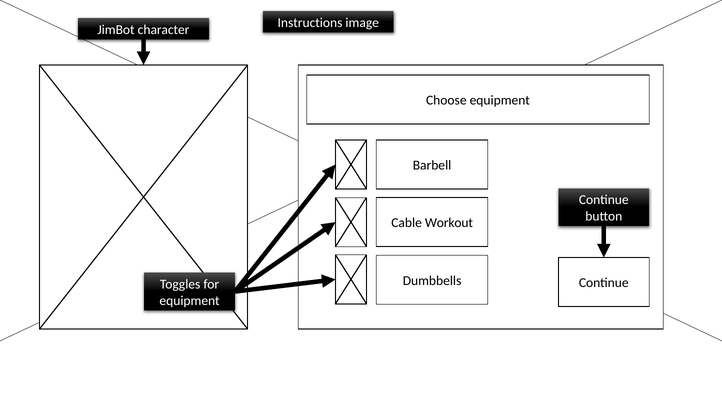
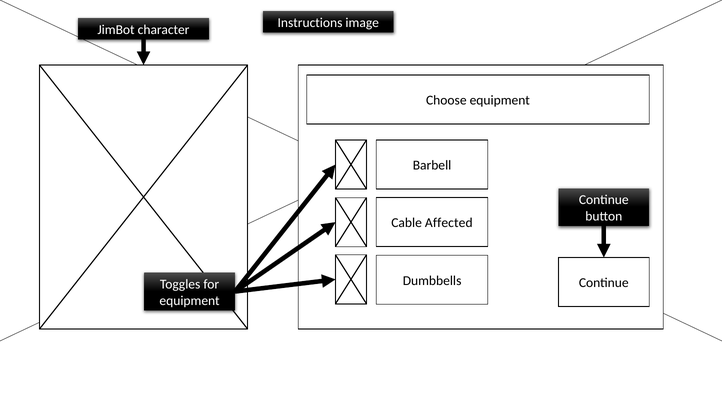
Workout: Workout -> Affected
